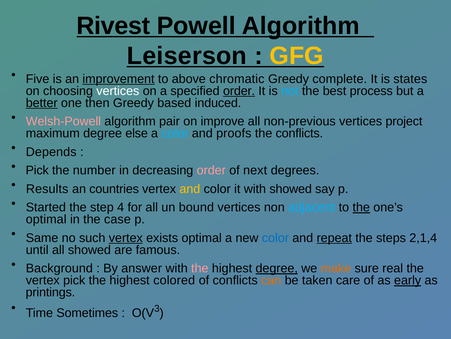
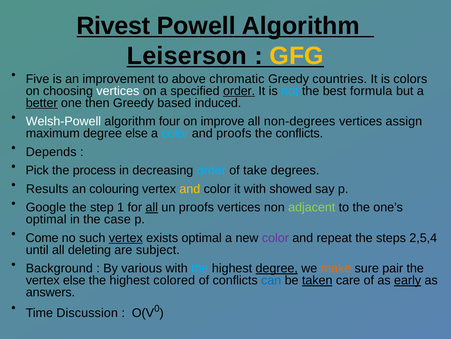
improvement underline: present -> none
complete: complete -> countries
states: states -> colors
process: process -> formula
Welsh-Powell colour: pink -> white
pair: pair -> four
non-previous: non-previous -> non-degrees
project: project -> assign
number: number -> process
order at (211, 170) colour: pink -> light blue
next: next -> take
countries: countries -> colouring
Started: Started -> Google
4: 4 -> 1
all at (152, 207) underline: none -> present
un bound: bound -> proofs
adjacent colour: light blue -> light green
the at (361, 207) underline: present -> none
Same: Same -> Come
color at (275, 237) colour: blue -> purple
repeat underline: present -> none
2,1,4: 2,1,4 -> 2,5,4
all showed: showed -> deleting
famous: famous -> subject
answer: answer -> various
the at (200, 268) colour: pink -> light blue
real: real -> pair
vertex pick: pick -> else
can colour: orange -> blue
taken underline: none -> present
printings: printings -> answers
Sometimes: Sometimes -> Discussion
3: 3 -> 0
